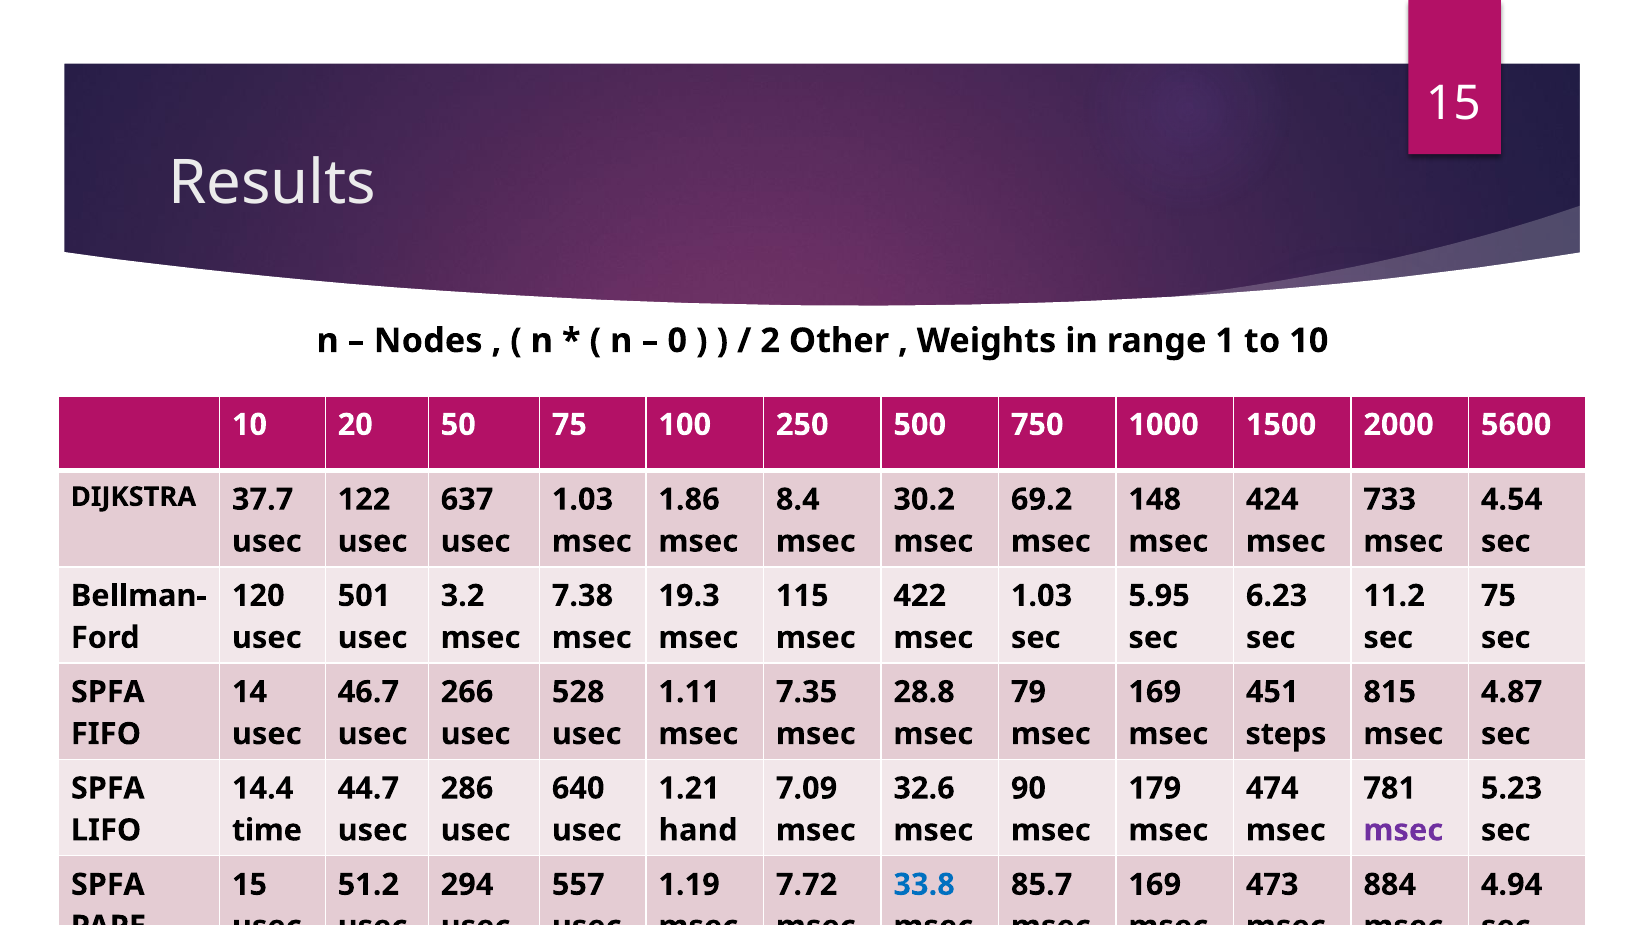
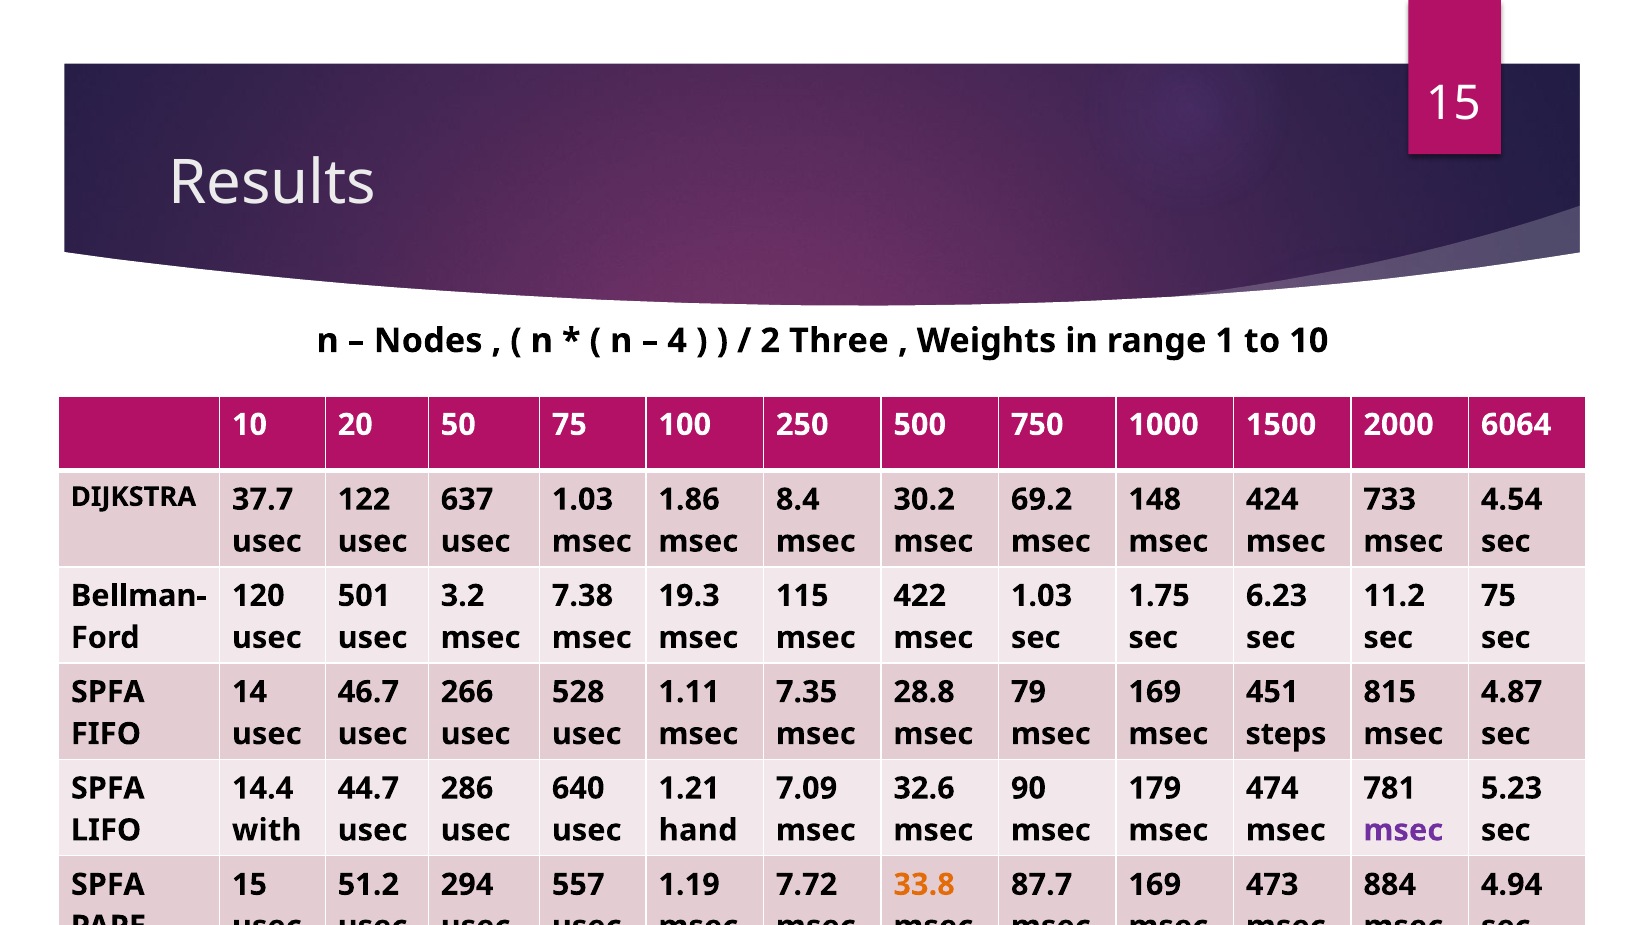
0: 0 -> 4
Other: Other -> Three
5600: 5600 -> 6064
5.95: 5.95 -> 1.75
time: time -> with
33.8 colour: blue -> orange
85.7: 85.7 -> 87.7
